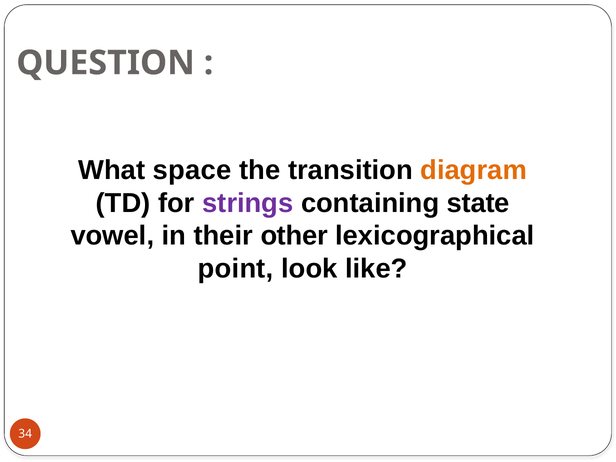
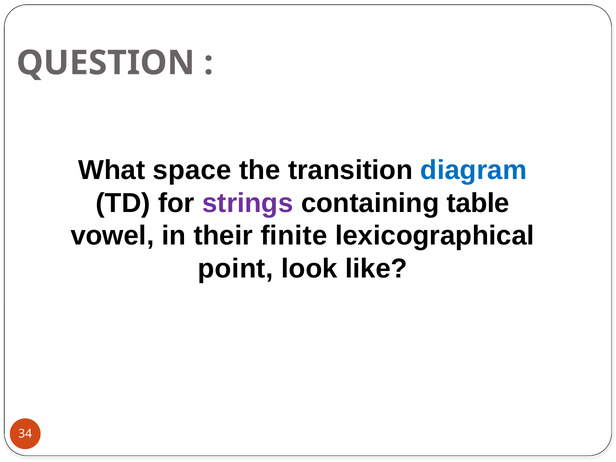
diagram colour: orange -> blue
state: state -> table
other: other -> finite
